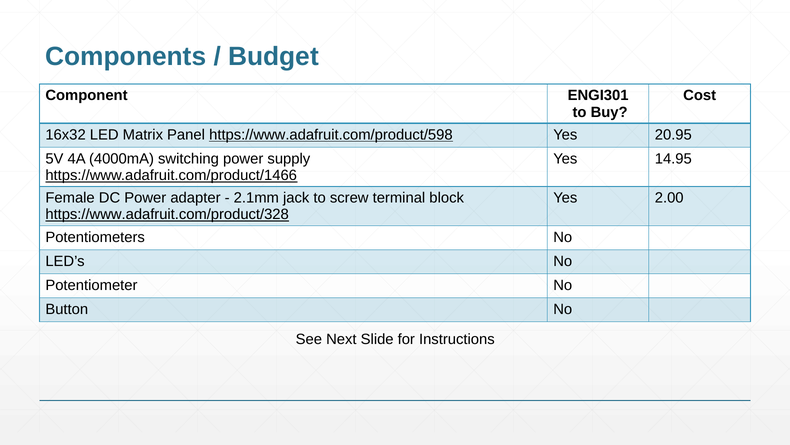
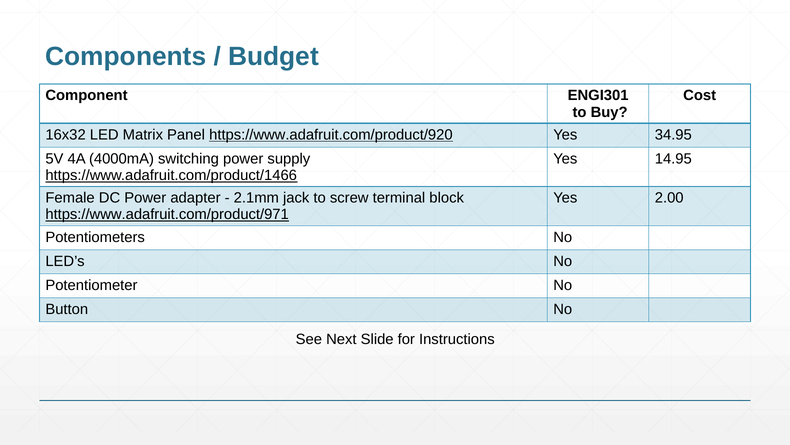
https://www.adafruit.com/product/598: https://www.adafruit.com/product/598 -> https://www.adafruit.com/product/920
20.95: 20.95 -> 34.95
https://www.adafruit.com/product/328: https://www.adafruit.com/product/328 -> https://www.adafruit.com/product/971
